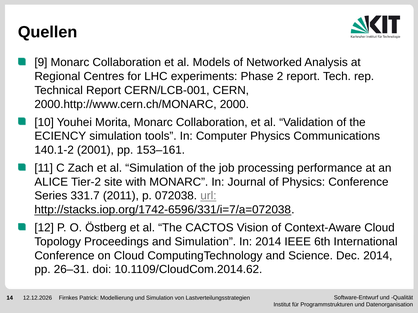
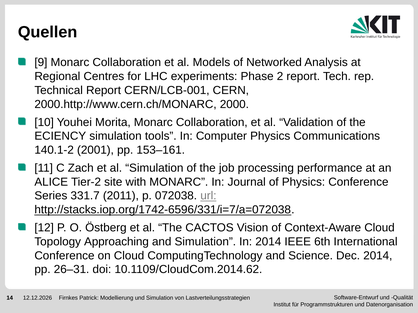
Proceedings: Proceedings -> Approaching
